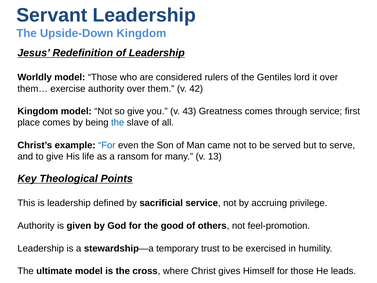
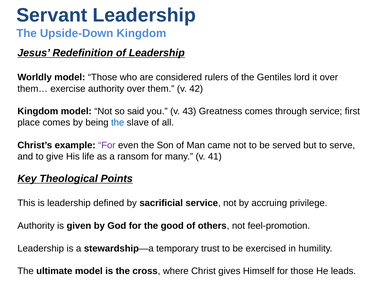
so give: give -> said
For at (107, 145) colour: blue -> purple
13: 13 -> 41
